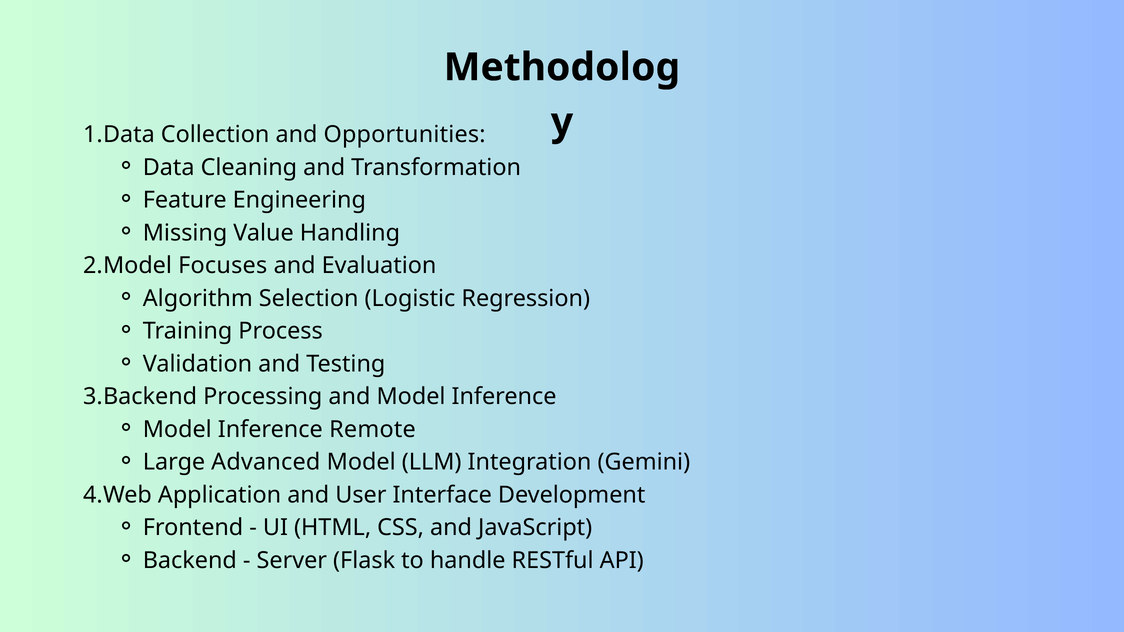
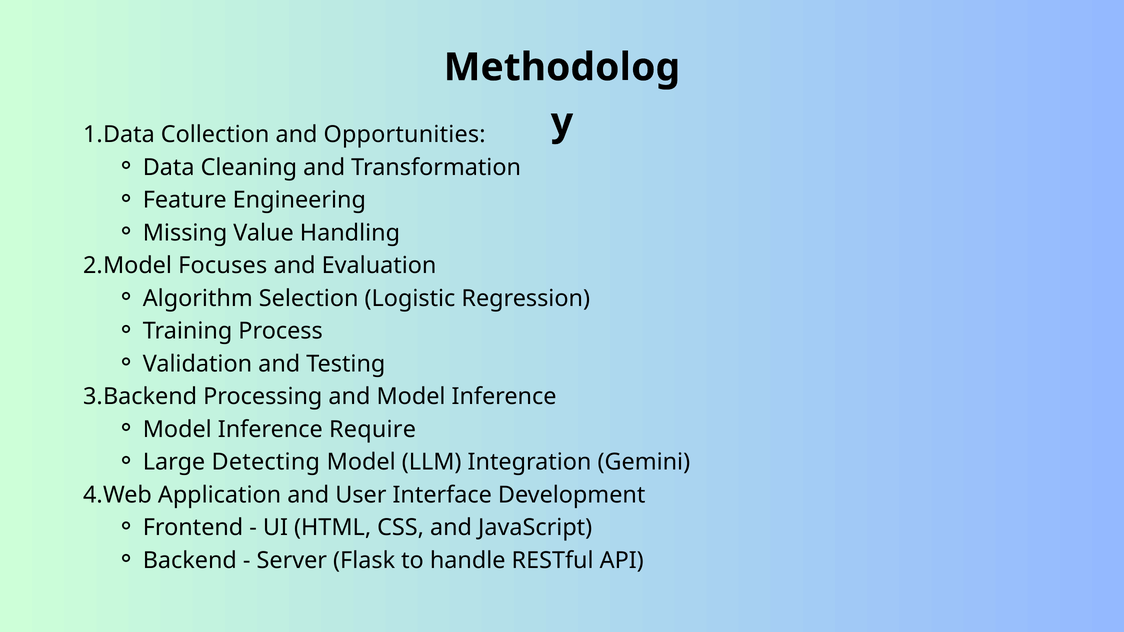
Remote: Remote -> Require
Advanced: Advanced -> Detecting
